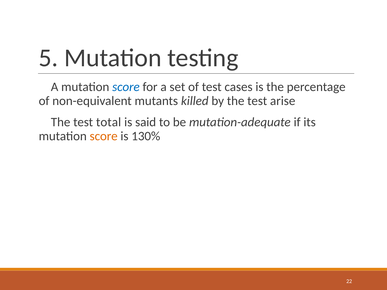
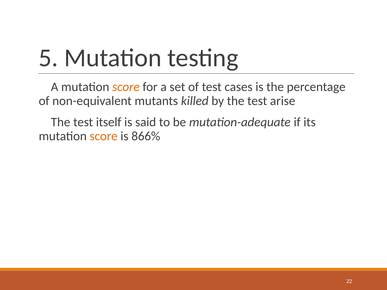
score at (126, 87) colour: blue -> orange
total: total -> itself
130%: 130% -> 866%
